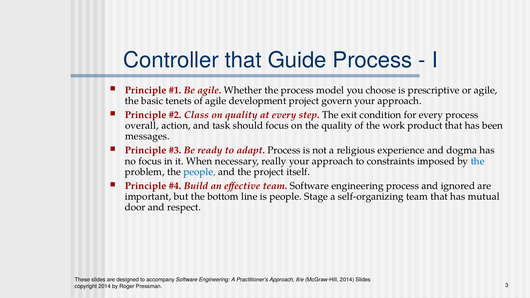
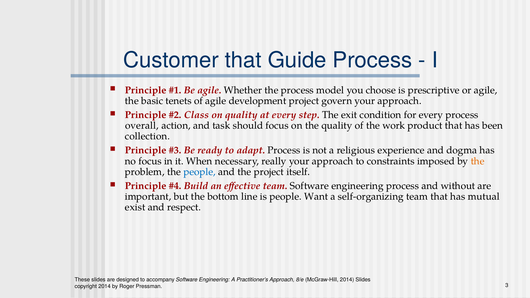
Controller: Controller -> Customer
messages: messages -> collection
the at (478, 161) colour: blue -> orange
ignored: ignored -> without
Stage: Stage -> Want
door: door -> exist
